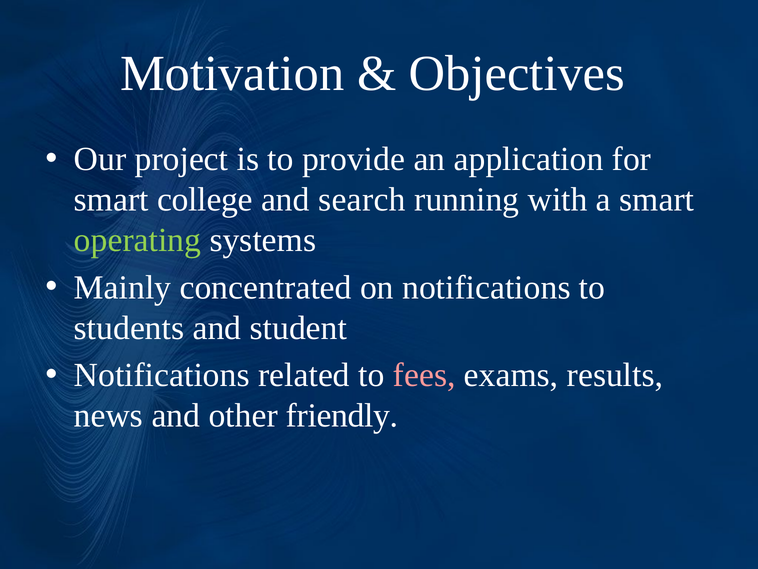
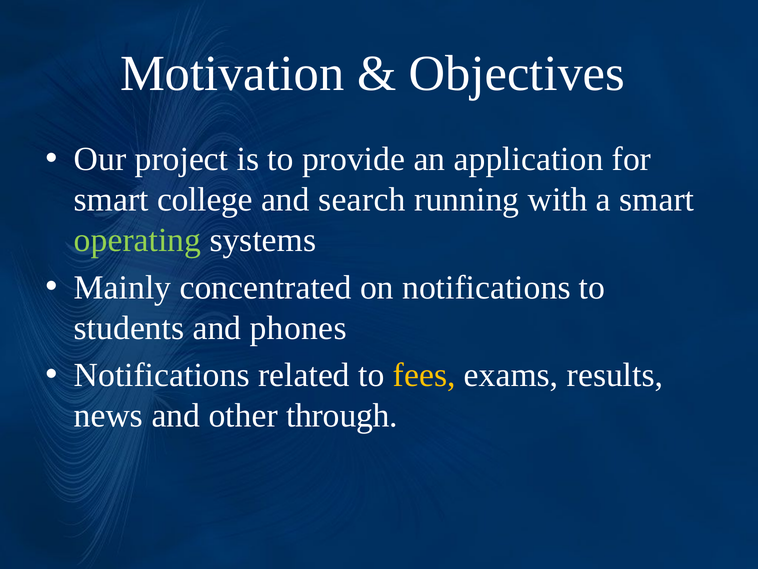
student: student -> phones
fees colour: pink -> yellow
friendly: friendly -> through
